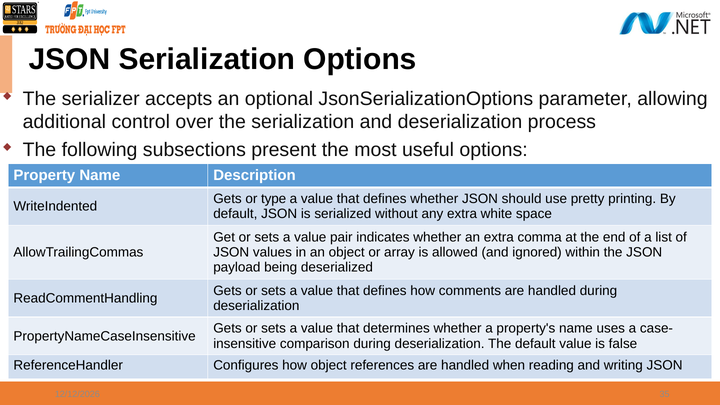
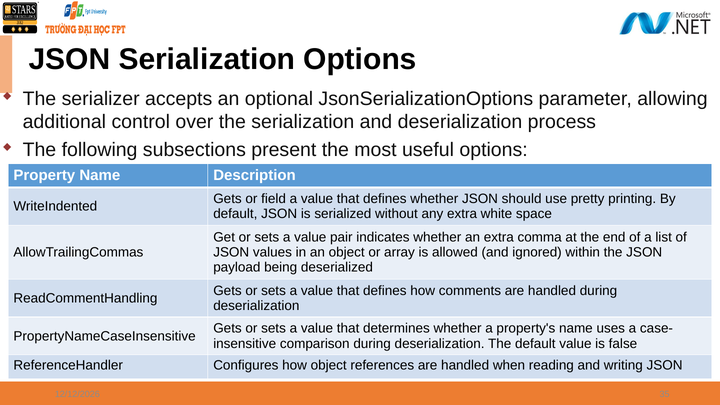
type: type -> field
